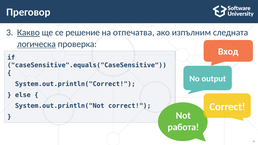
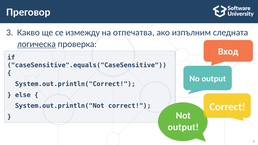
Какво underline: present -> none
решение: решение -> измежду
работа at (183, 127): работа -> output
